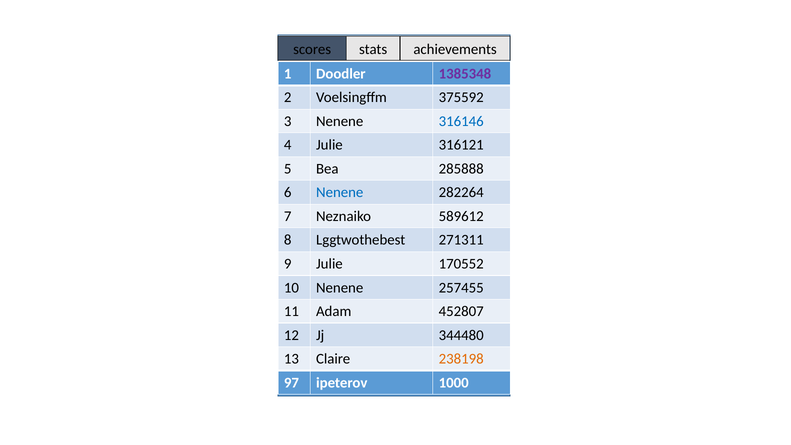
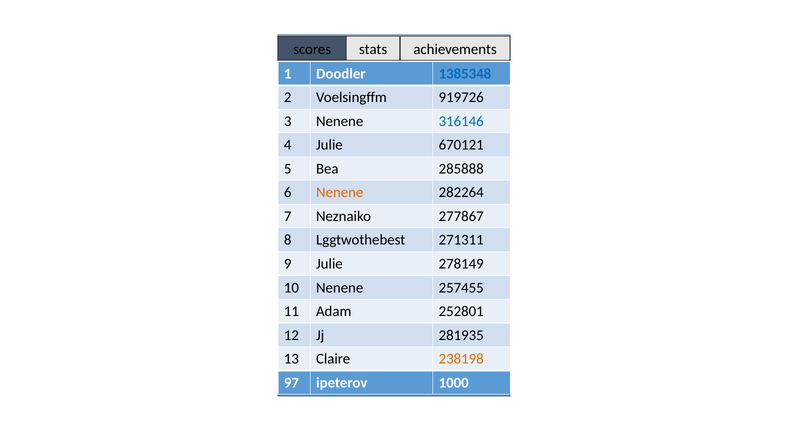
1385348 colour: purple -> blue
375592: 375592 -> 919726
316121: 316121 -> 670121
Nenene at (340, 193) colour: blue -> orange
589612: 589612 -> 277867
170552: 170552 -> 278149
452807: 452807 -> 252801
344480: 344480 -> 281935
